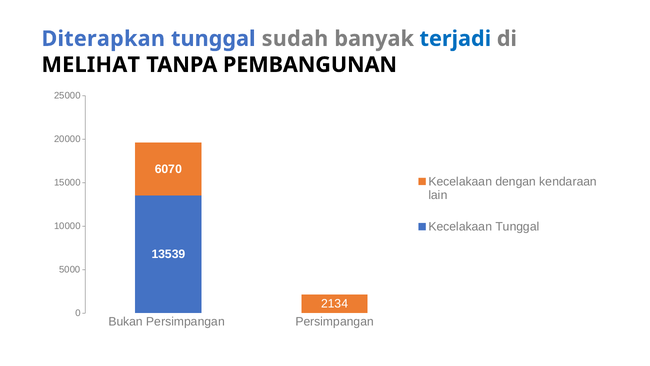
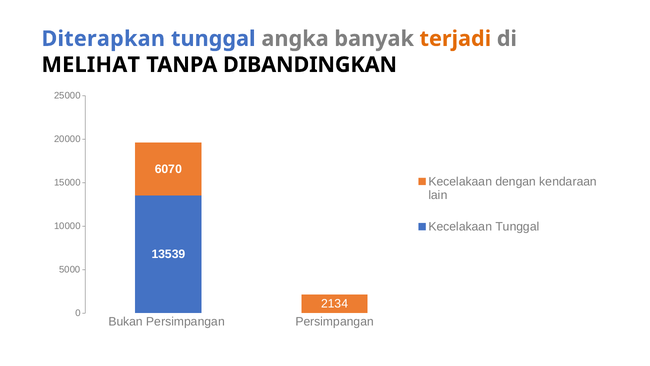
sudah: sudah -> angka
terjadi colour: blue -> orange
PEMBANGUNAN: PEMBANGUNAN -> DIBANDINGKAN
